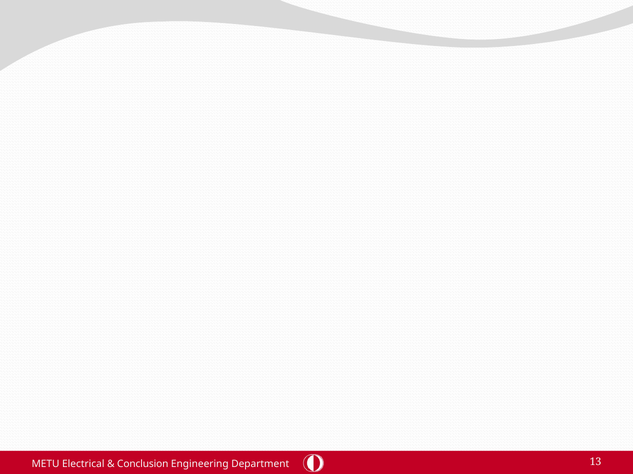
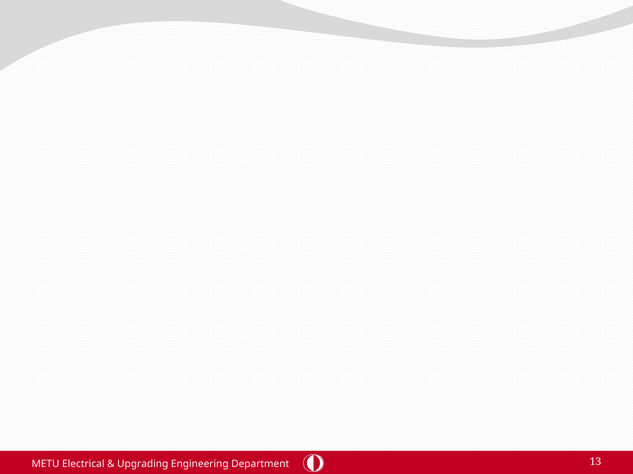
Conclusion: Conclusion -> Upgrading
